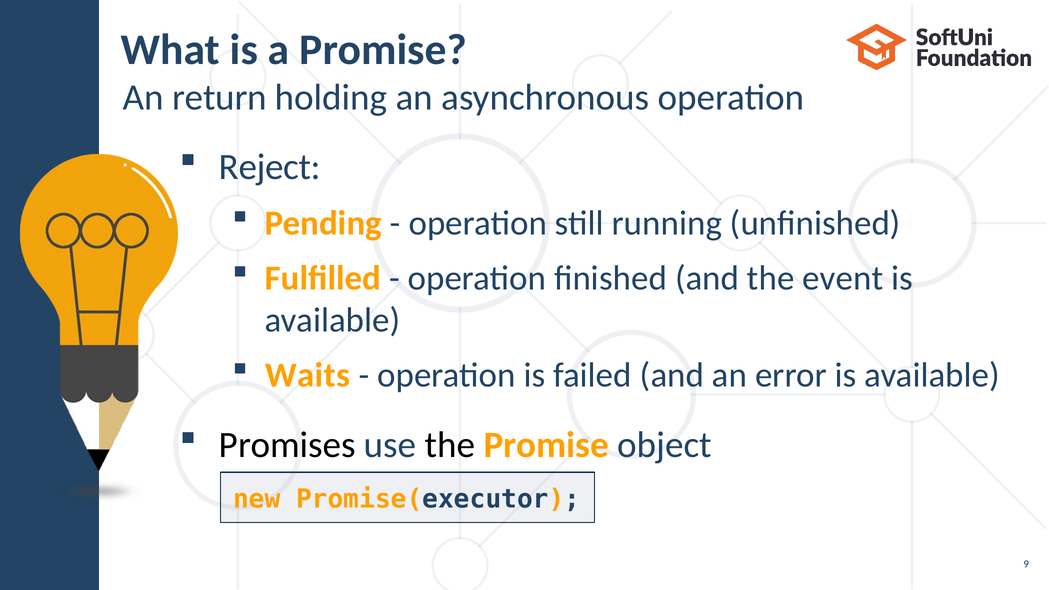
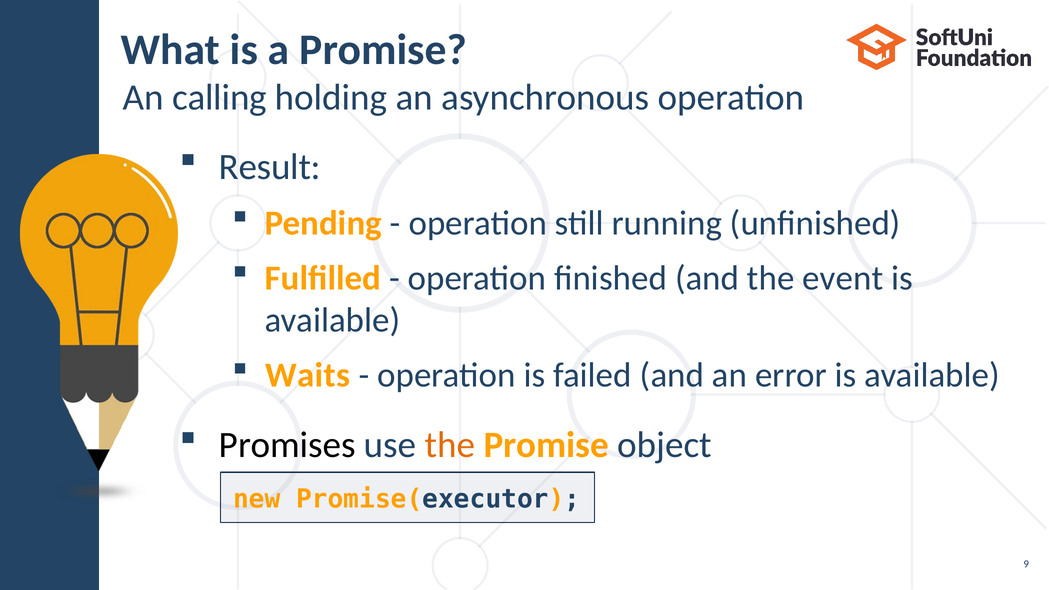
return: return -> calling
Reject: Reject -> Result
the at (450, 445) colour: black -> orange
